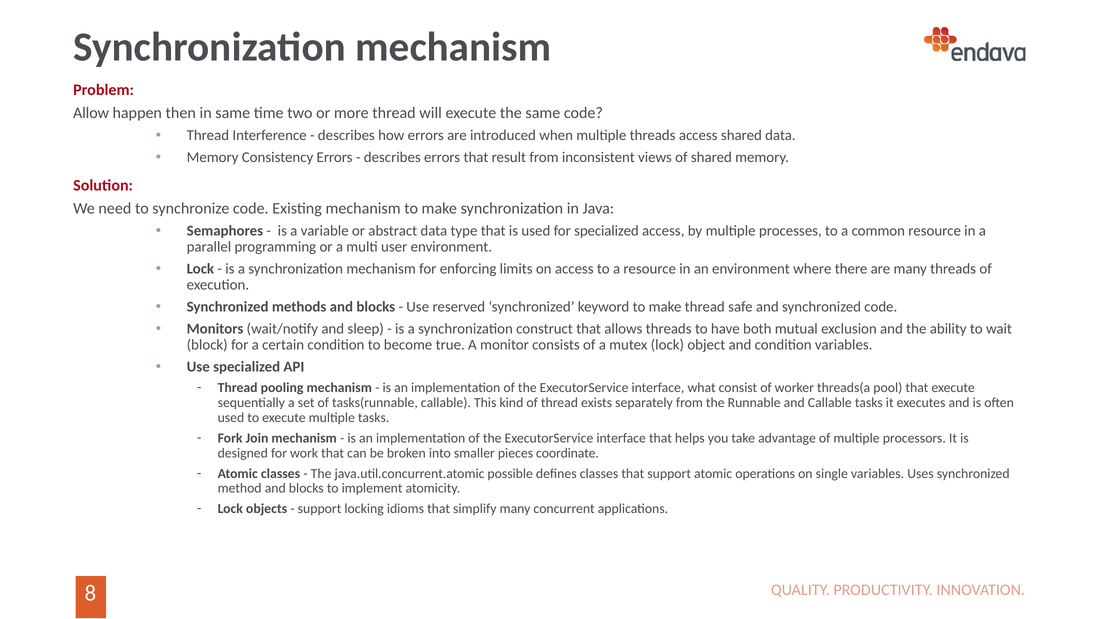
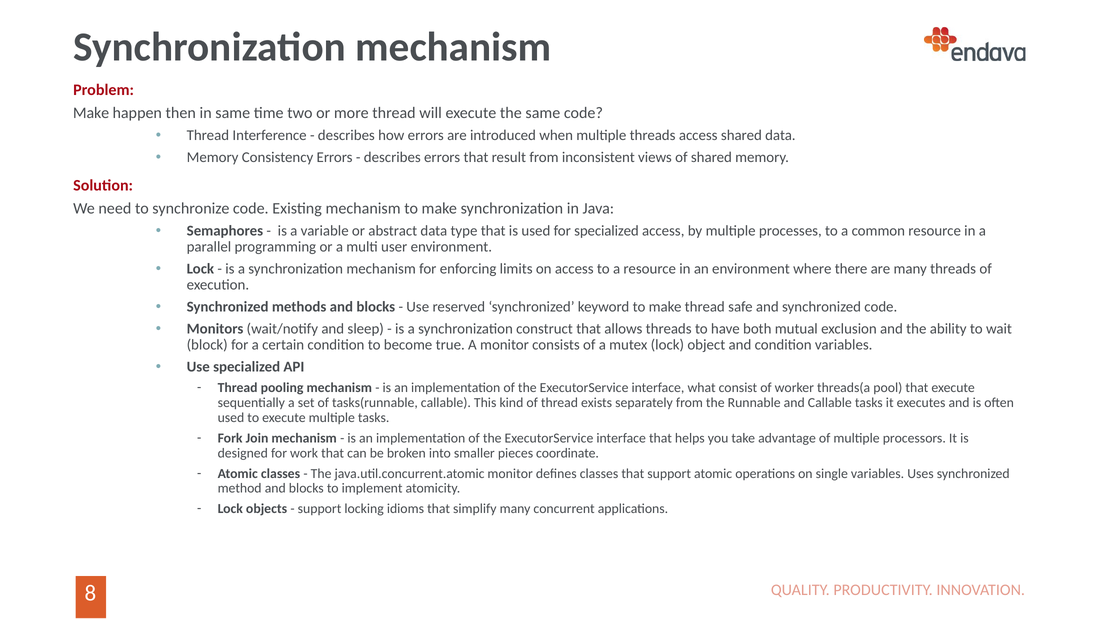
Allow at (91, 113): Allow -> Make
java.util.concurrent.atomic possible: possible -> monitor
